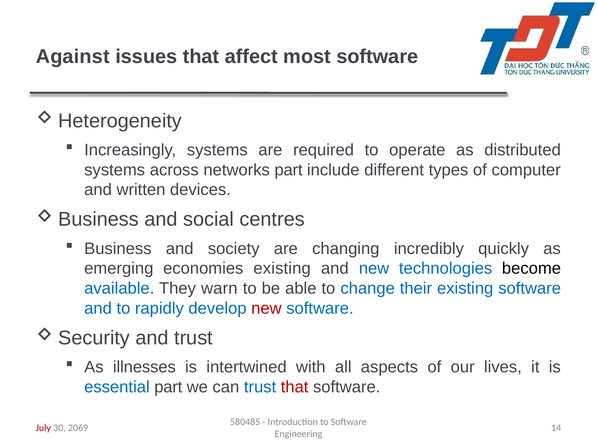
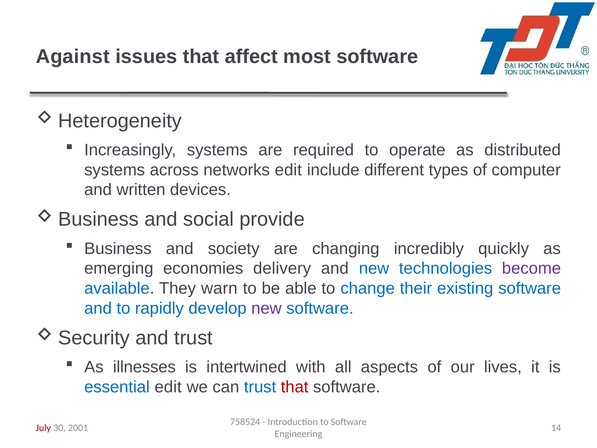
networks part: part -> edit
centres: centres -> provide
economies existing: existing -> delivery
become colour: black -> purple
new at (266, 308) colour: red -> purple
essential part: part -> edit
580485: 580485 -> 758524
2069: 2069 -> 2001
